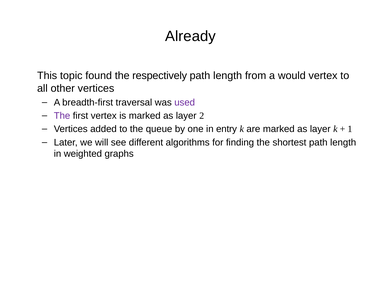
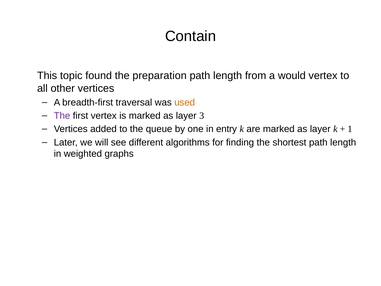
Already: Already -> Contain
respectively: respectively -> preparation
used colour: purple -> orange
2: 2 -> 3
